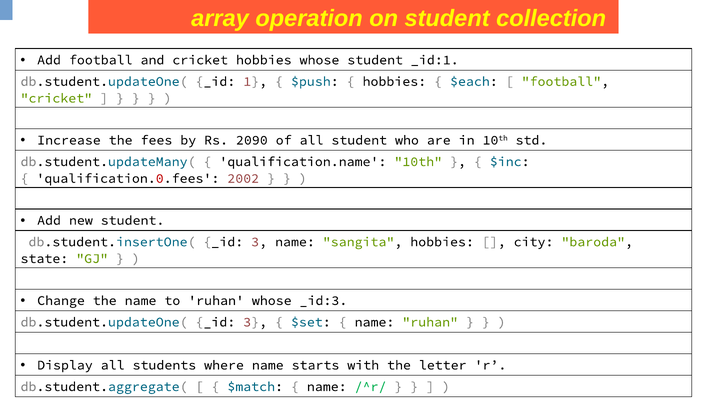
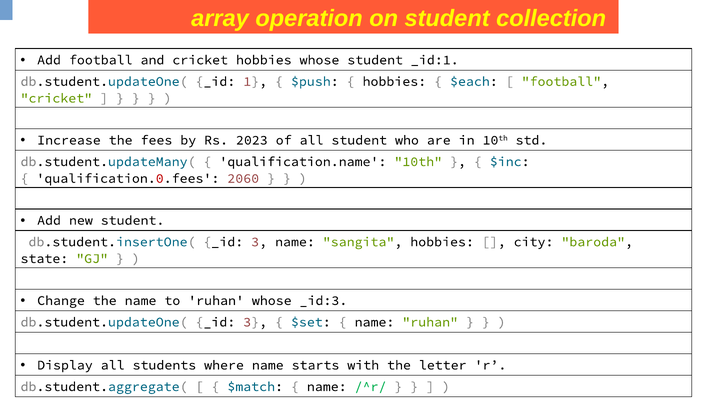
2090: 2090 -> 2023
2002: 2002 -> 2060
